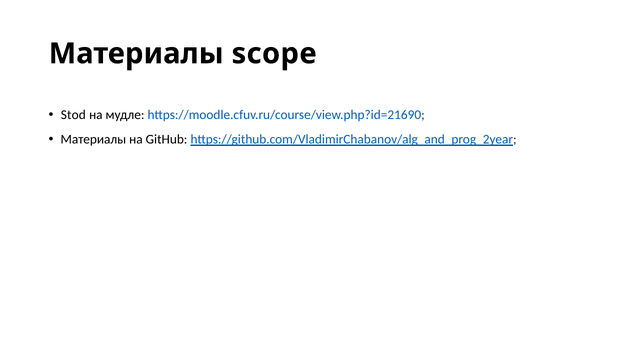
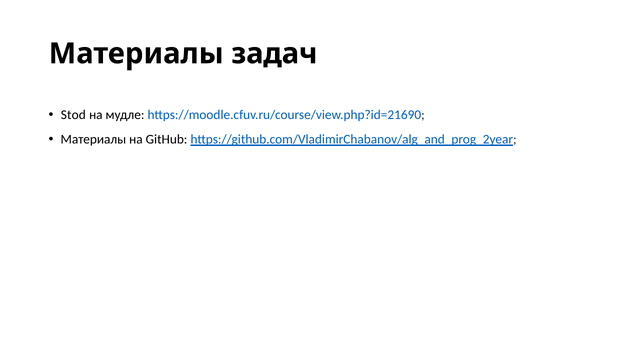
scope: scope -> задач
